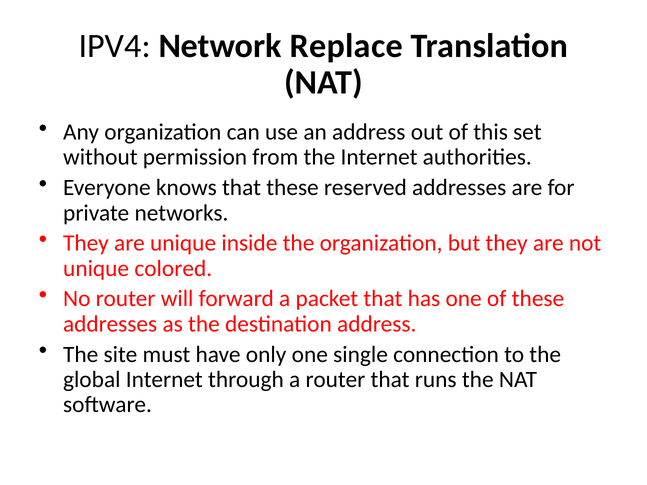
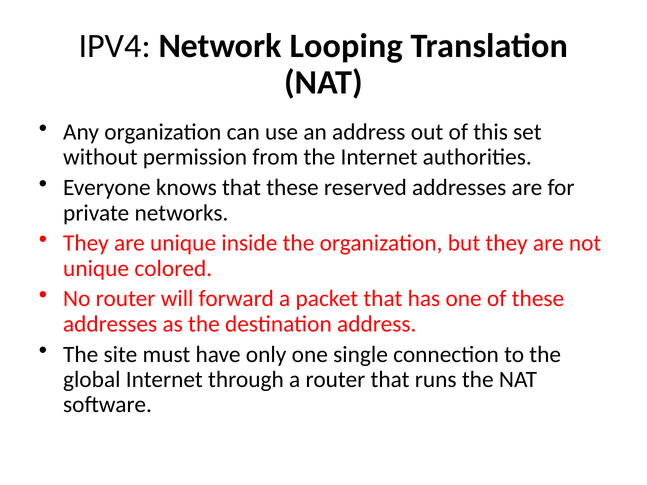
Replace: Replace -> Looping
